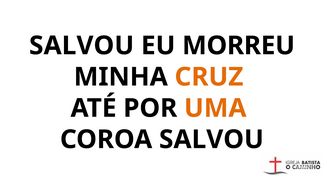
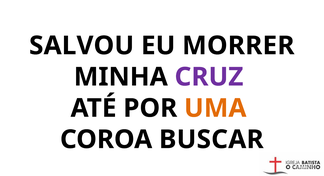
MORREU: MORREU -> MORRER
CRUZ colour: orange -> purple
COROA SALVOU: SALVOU -> BUSCAR
